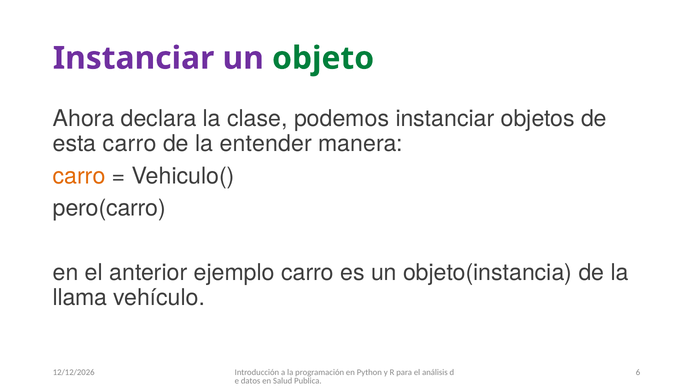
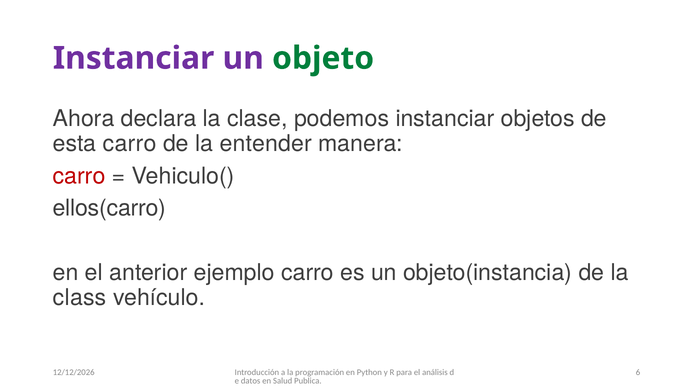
carro at (79, 176) colour: orange -> red
pero(carro: pero(carro -> ellos(carro
llama: llama -> class
